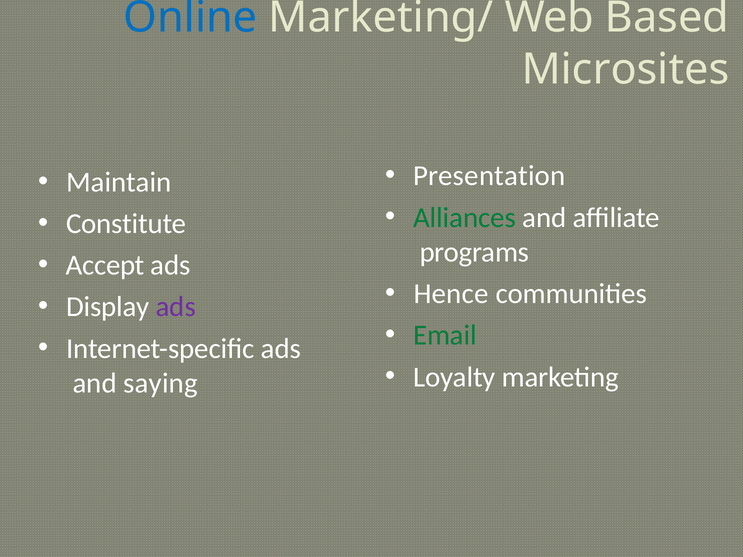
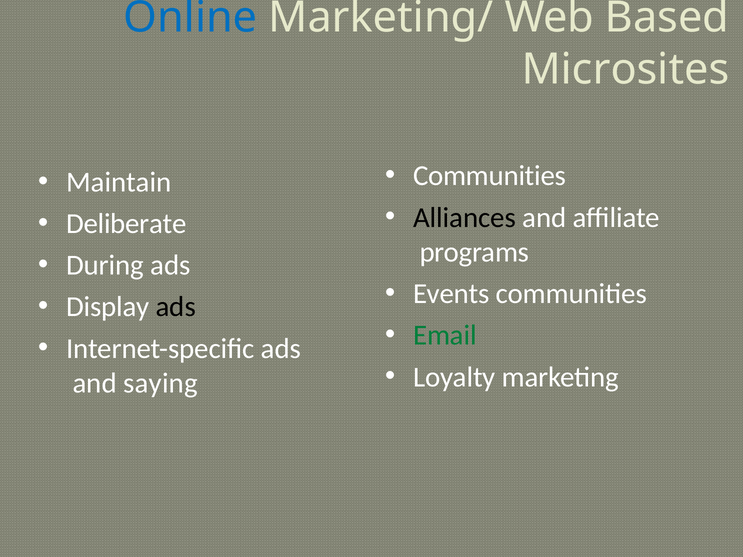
Presentation at (489, 176): Presentation -> Communities
Alliances colour: green -> black
Constitute: Constitute -> Deliberate
Accept: Accept -> During
Hence: Hence -> Events
ads at (176, 307) colour: purple -> black
